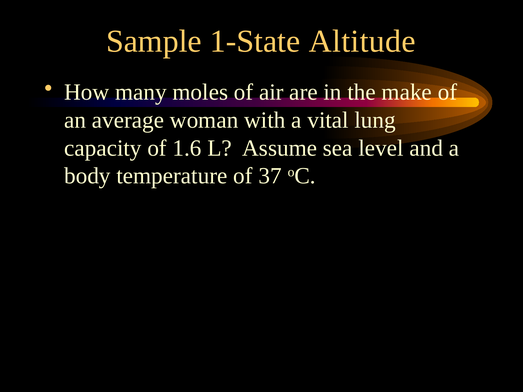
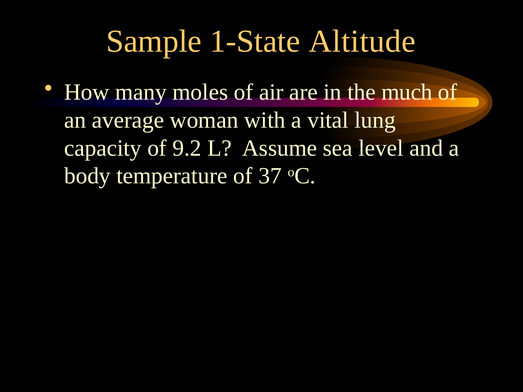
make: make -> much
1.6: 1.6 -> 9.2
